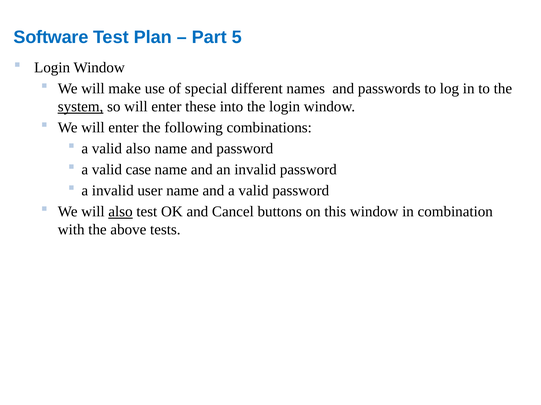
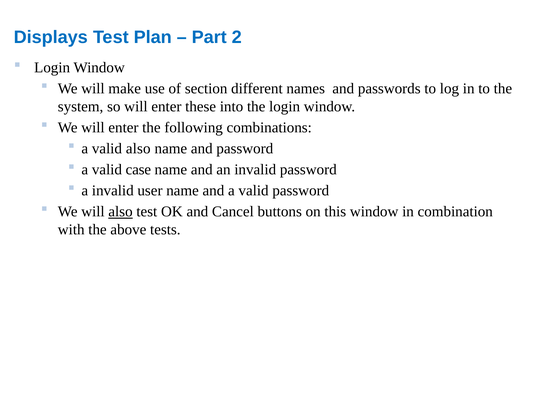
Software: Software -> Displays
5: 5 -> 2
special: special -> section
system underline: present -> none
